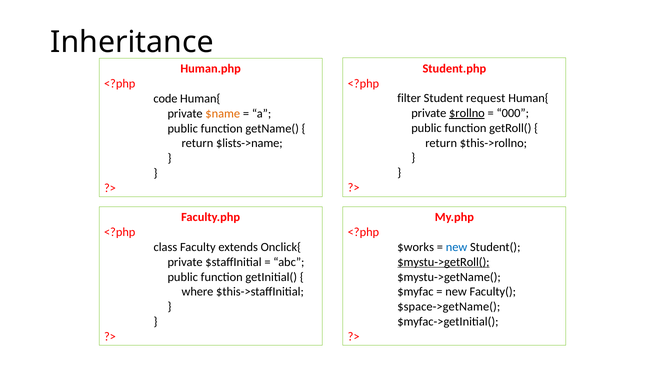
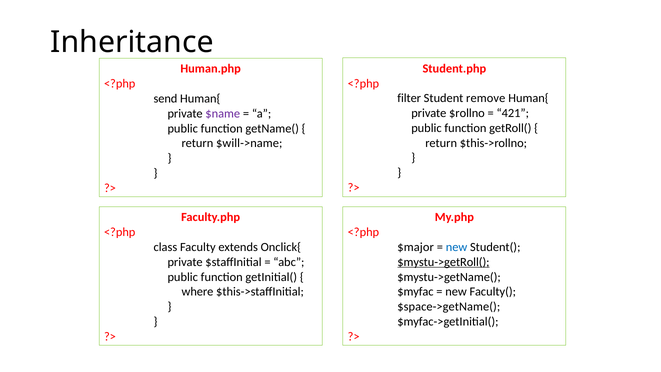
request: request -> remove
code: code -> send
$rollno underline: present -> none
000: 000 -> 421
$name colour: orange -> purple
$lists->name: $lists->name -> $will->name
$works: $works -> $major
